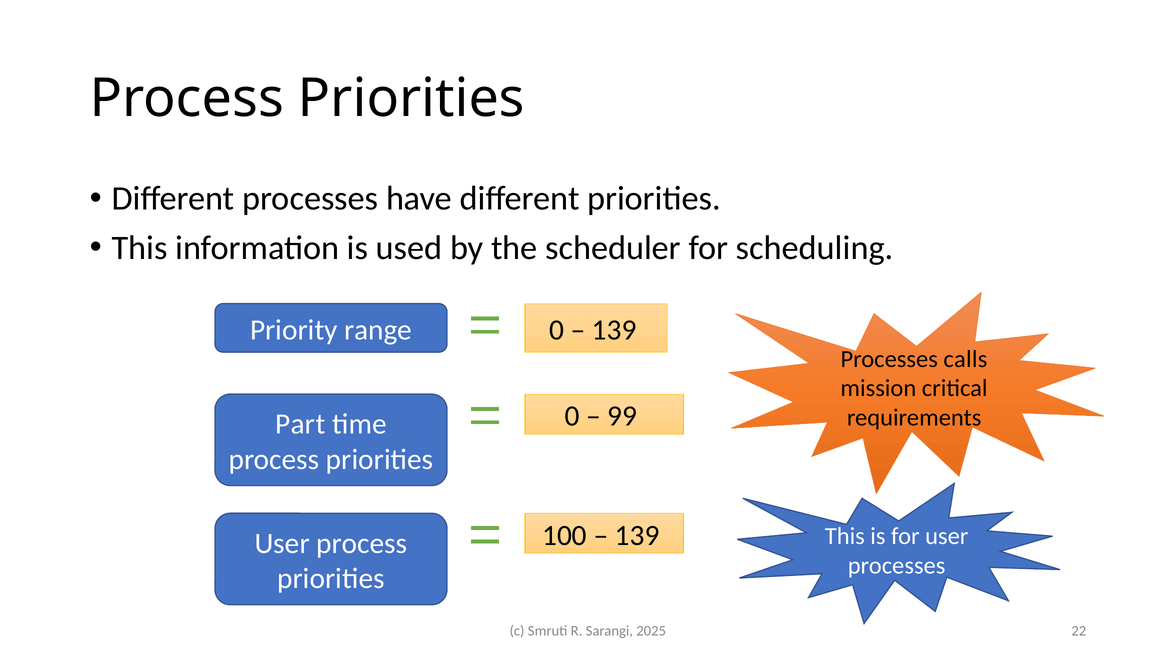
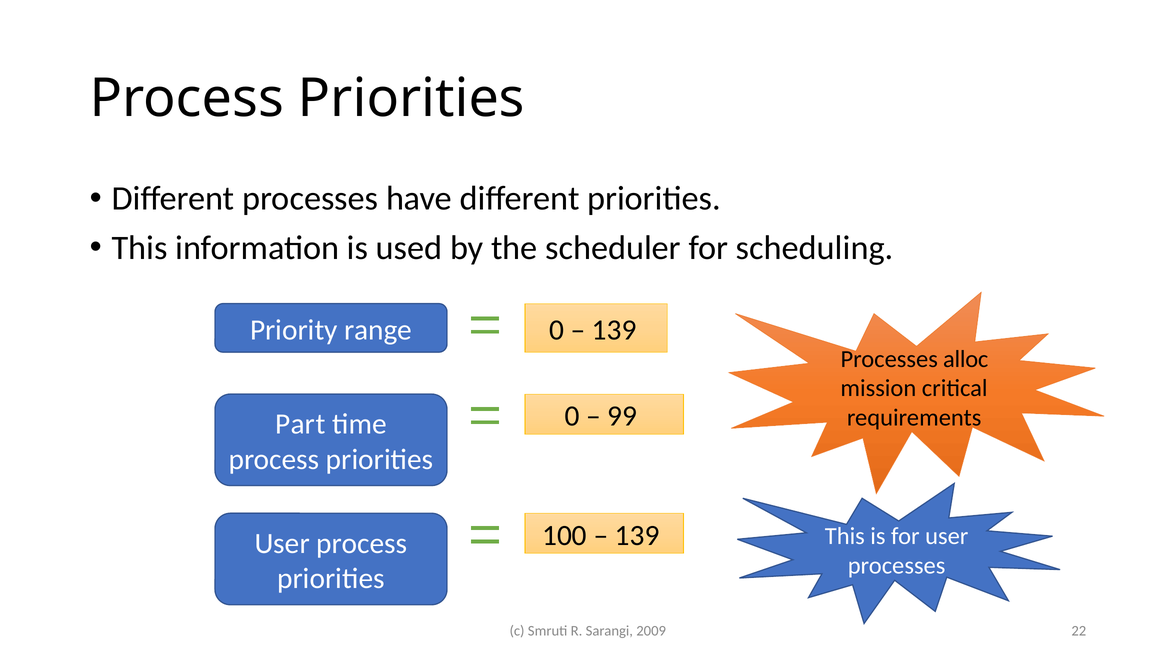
calls: calls -> alloc
2025: 2025 -> 2009
